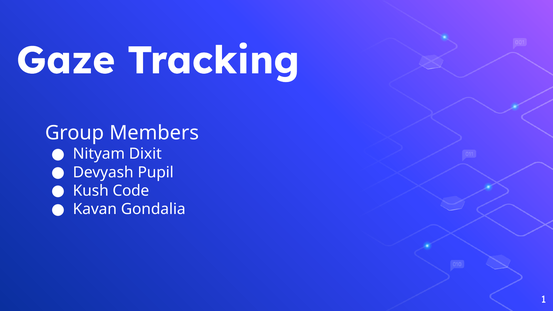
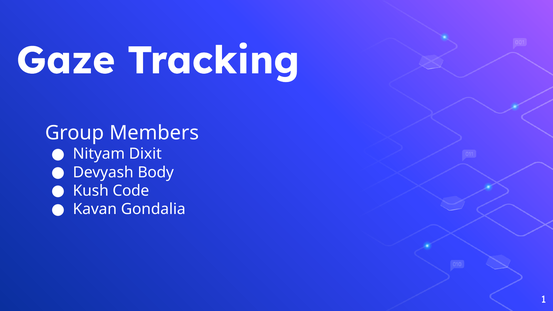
Pupil: Pupil -> Body
